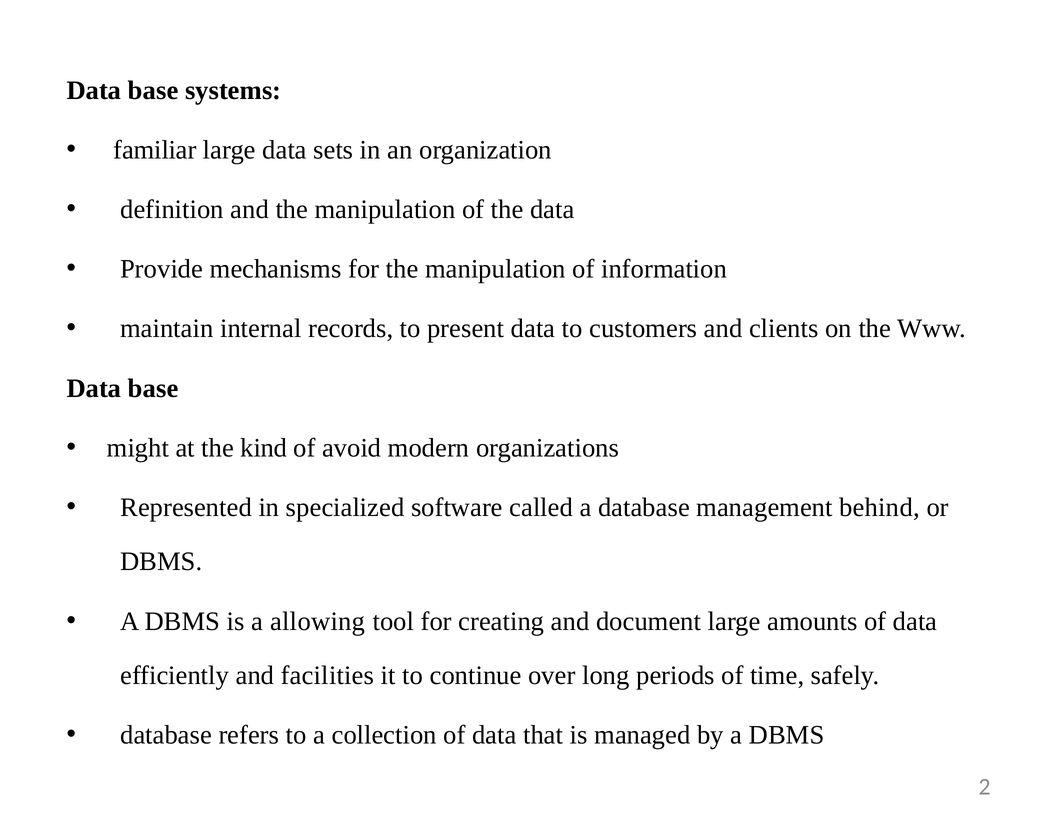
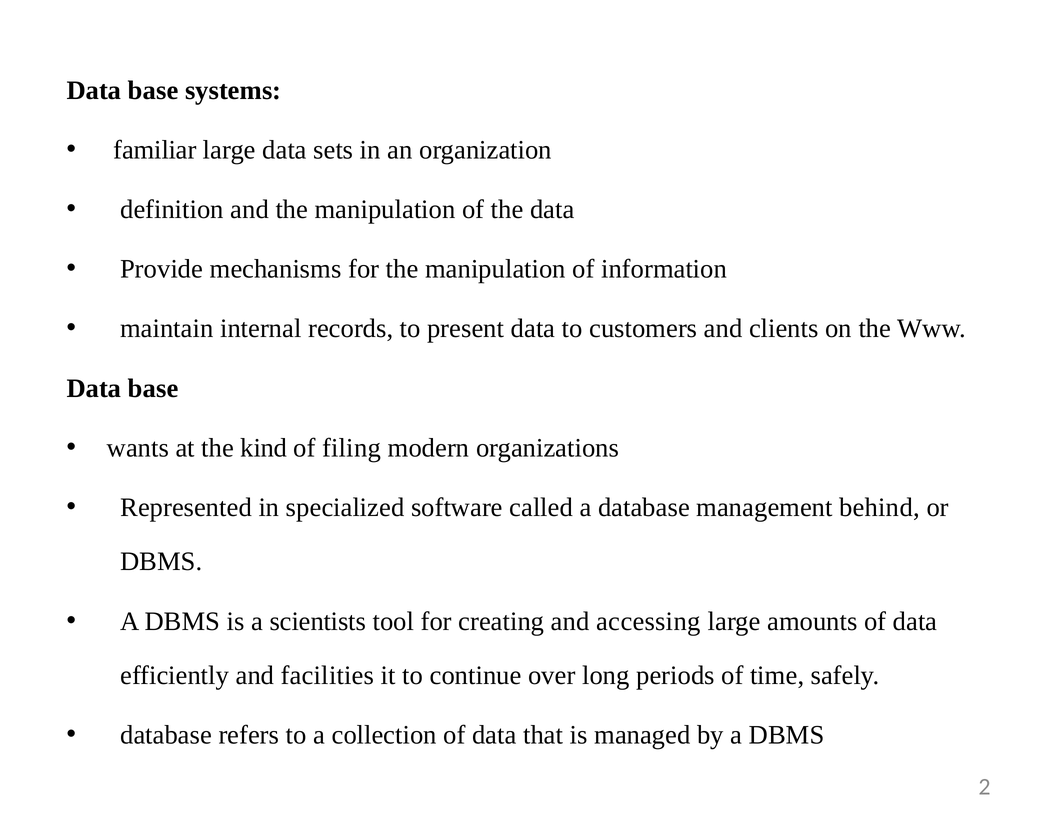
might: might -> wants
avoid: avoid -> filing
allowing: allowing -> scientists
document: document -> accessing
